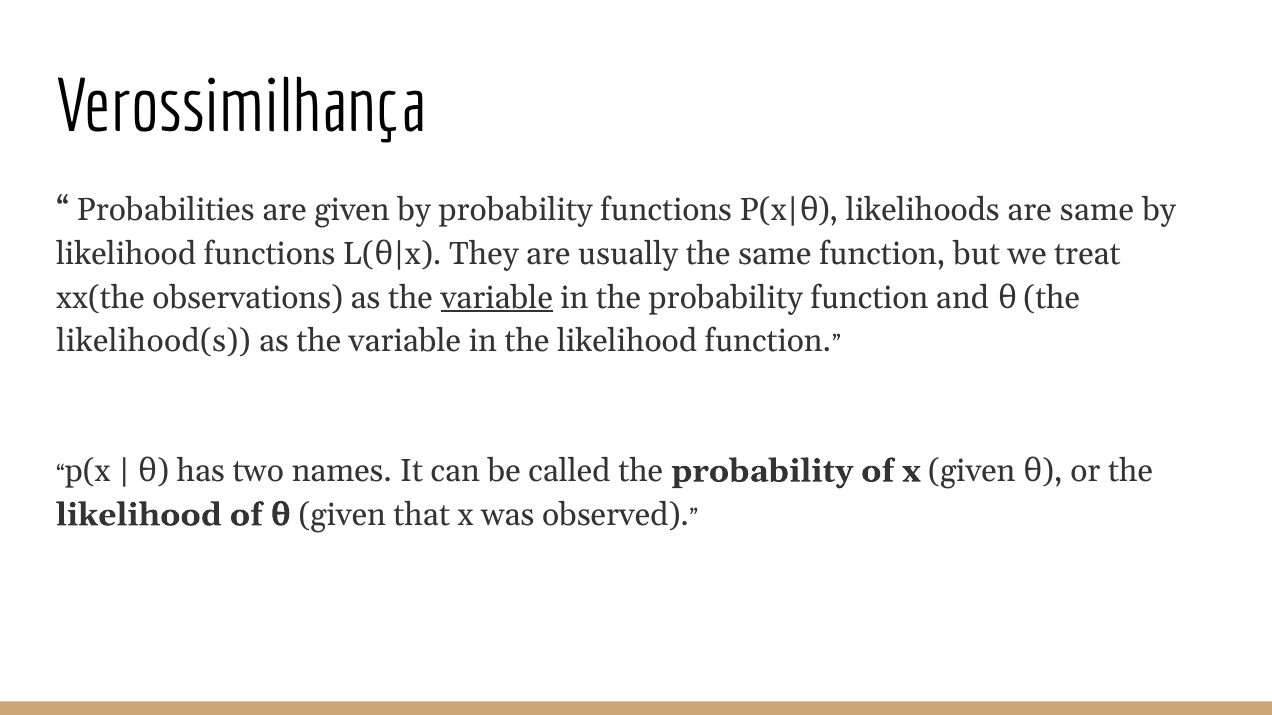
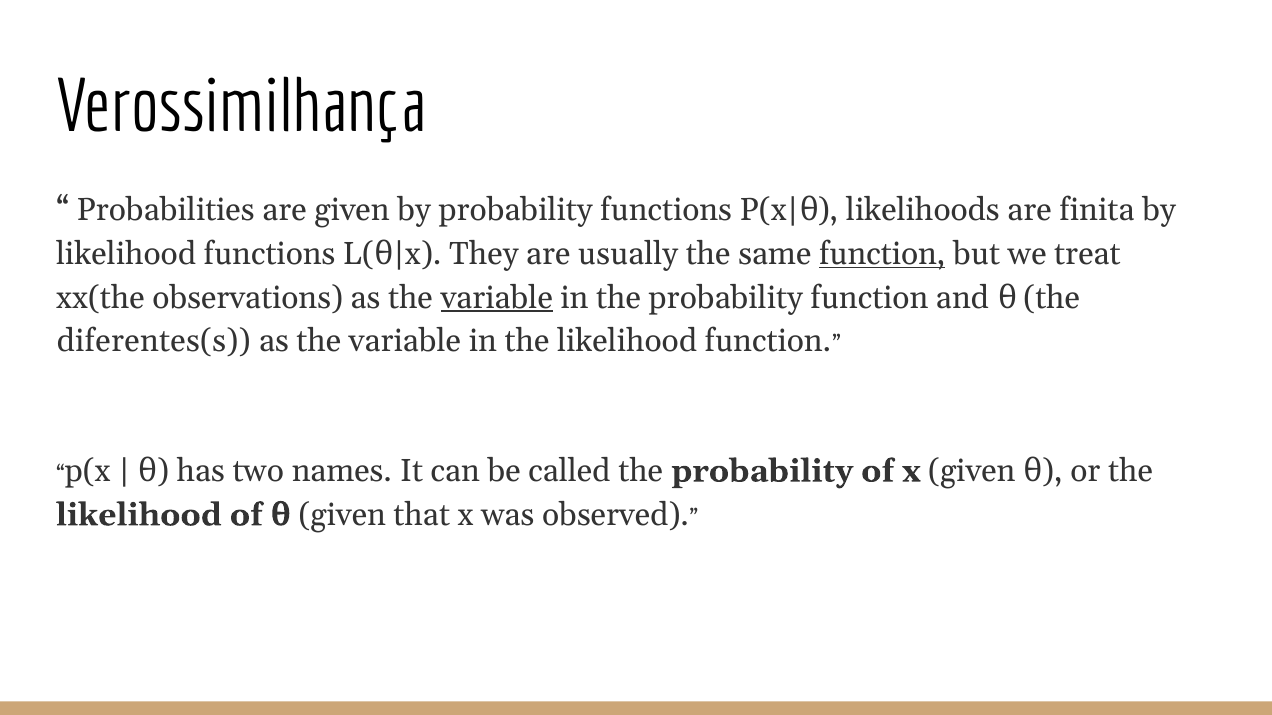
are same: same -> finita
function at (882, 254) underline: none -> present
likelihood(s: likelihood(s -> diferentes(s
